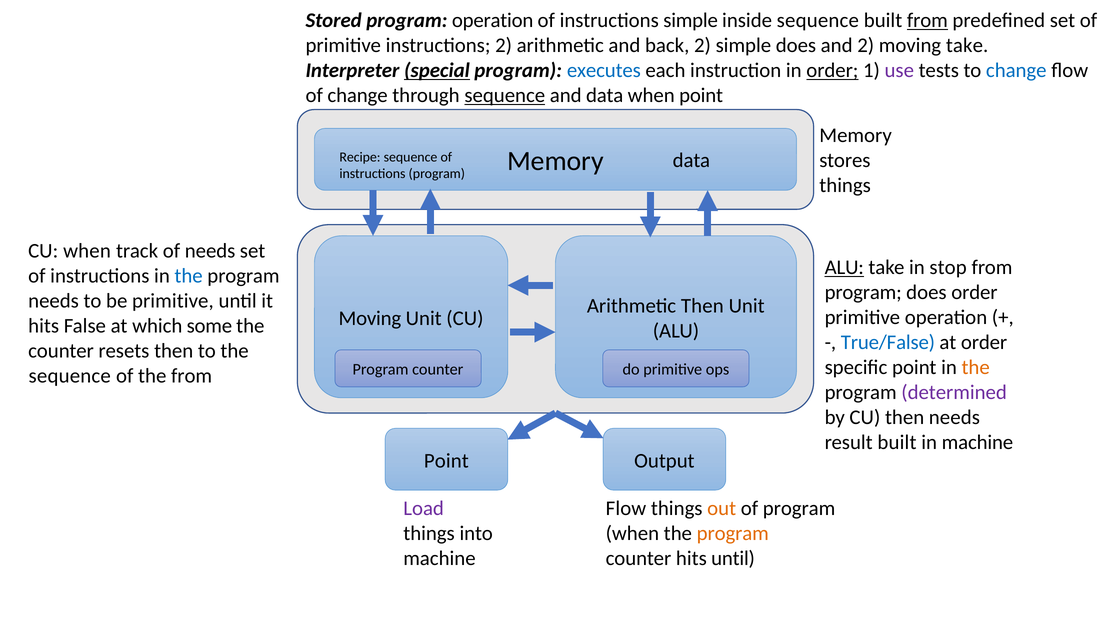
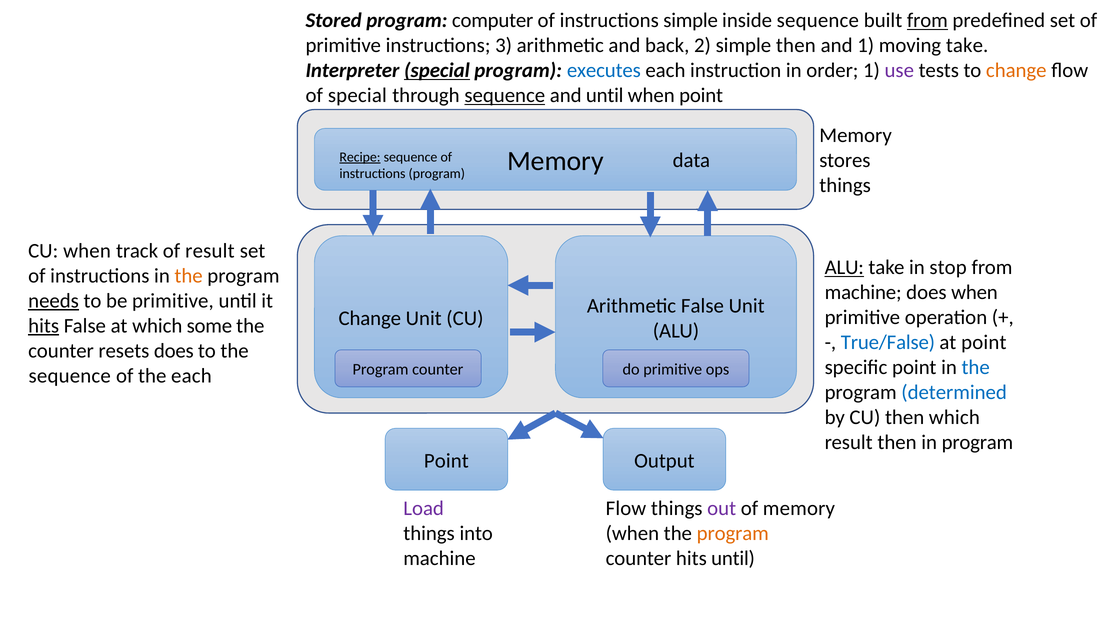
program operation: operation -> computer
instructions 2: 2 -> 3
simple does: does -> then
and 2: 2 -> 1
order at (832, 71) underline: present -> none
change at (1016, 71) colour: blue -> orange
of change: change -> special
and data: data -> until
Recipe underline: none -> present
of needs: needs -> result
the at (189, 276) colour: blue -> orange
program at (863, 293): program -> machine
does order: order -> when
needs at (54, 301) underline: none -> present
Arithmetic Then: Then -> False
Moving at (370, 318): Moving -> Change
hits at (44, 326) underline: none -> present
at order: order -> point
resets then: then -> does
the at (976, 367) colour: orange -> blue
the from: from -> each
determined colour: purple -> blue
then needs: needs -> which
result built: built -> then
in machine: machine -> program
out colour: orange -> purple
of program: program -> memory
